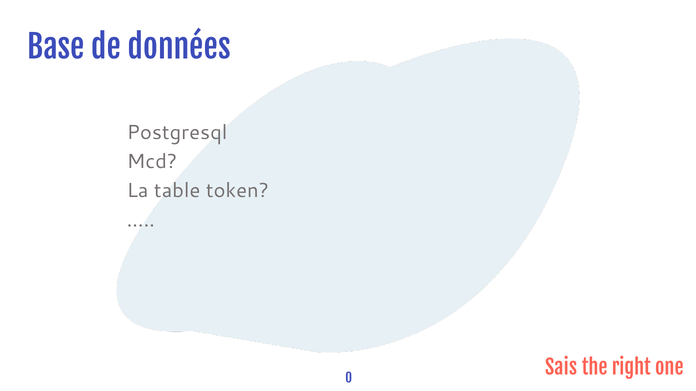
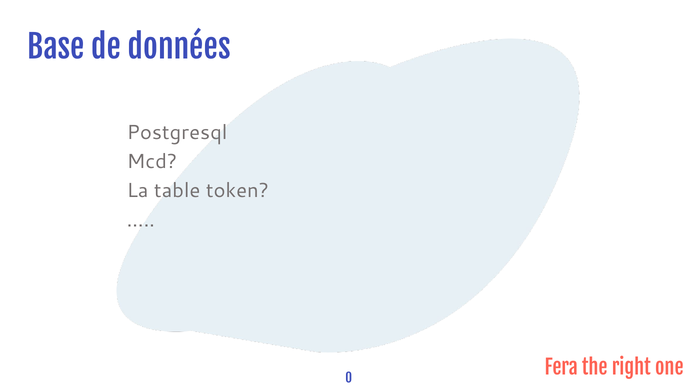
Sais: Sais -> Fera
